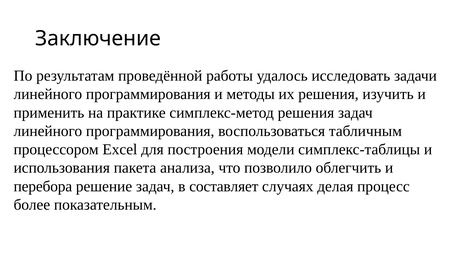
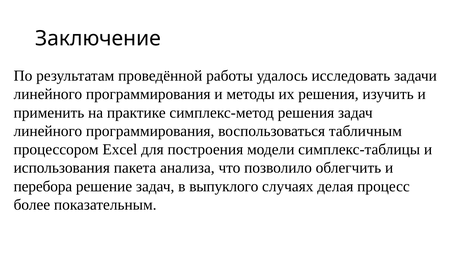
составляет: составляет -> выпуклого
